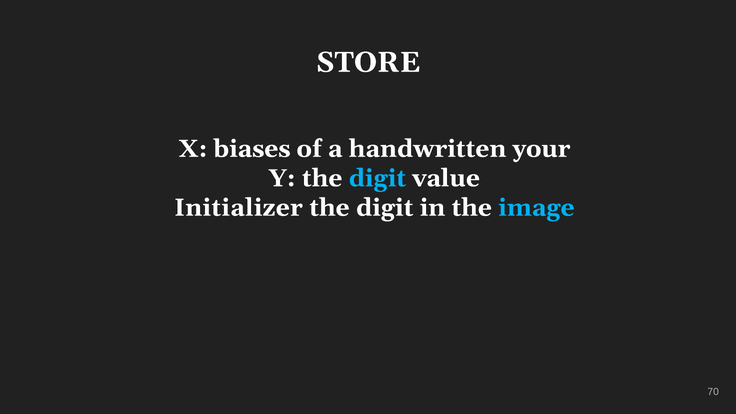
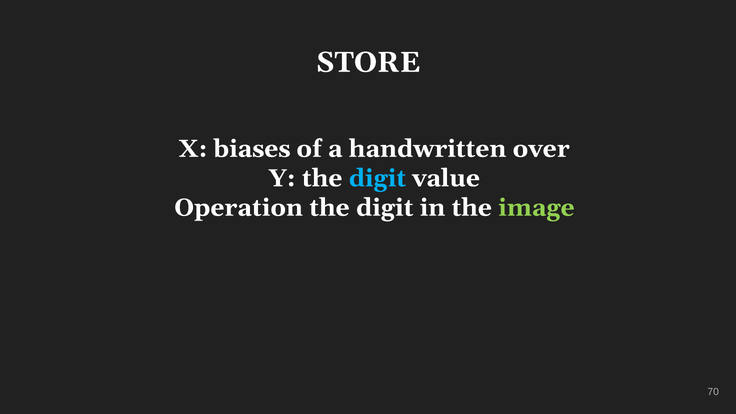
your: your -> over
Initializer: Initializer -> Operation
image colour: light blue -> light green
